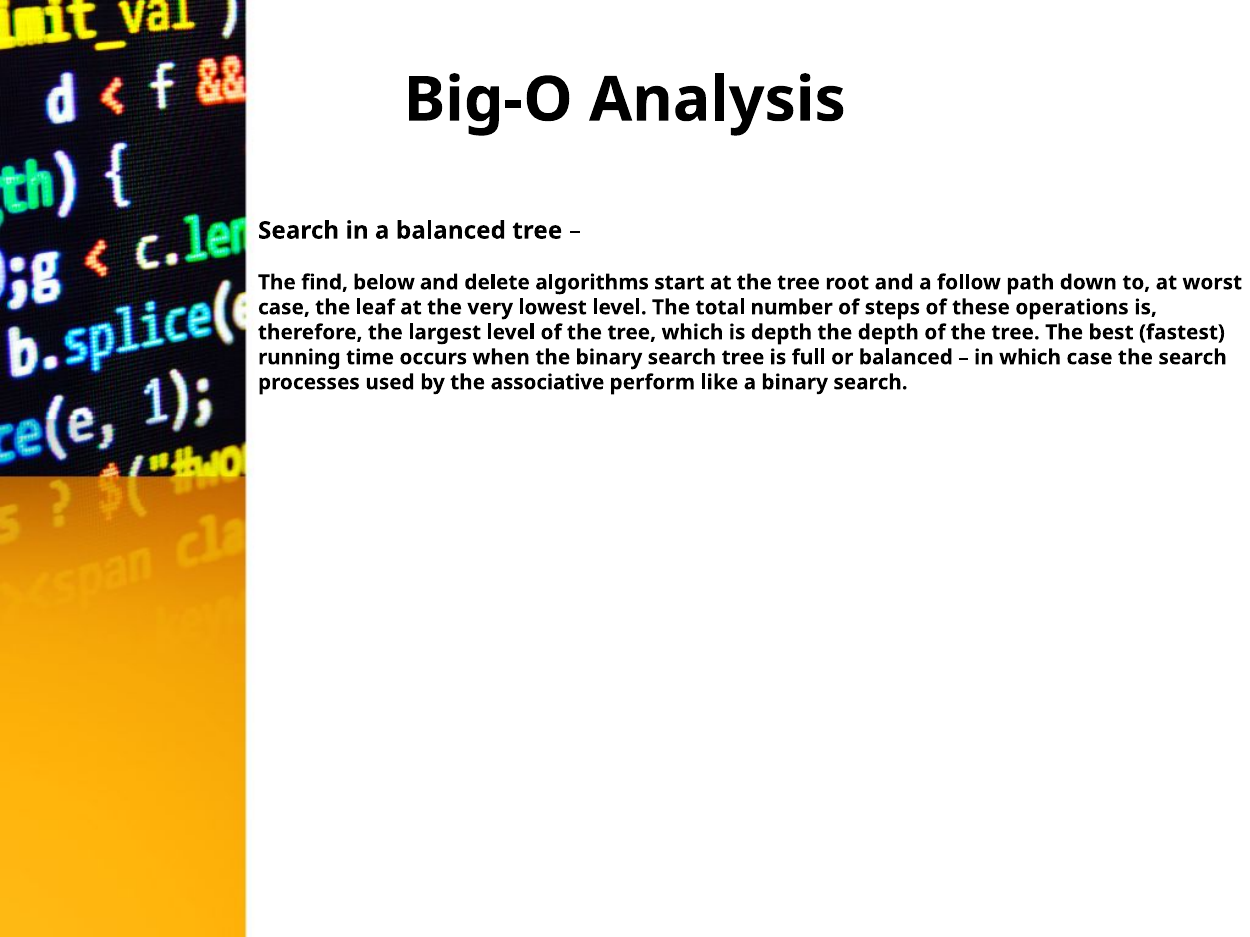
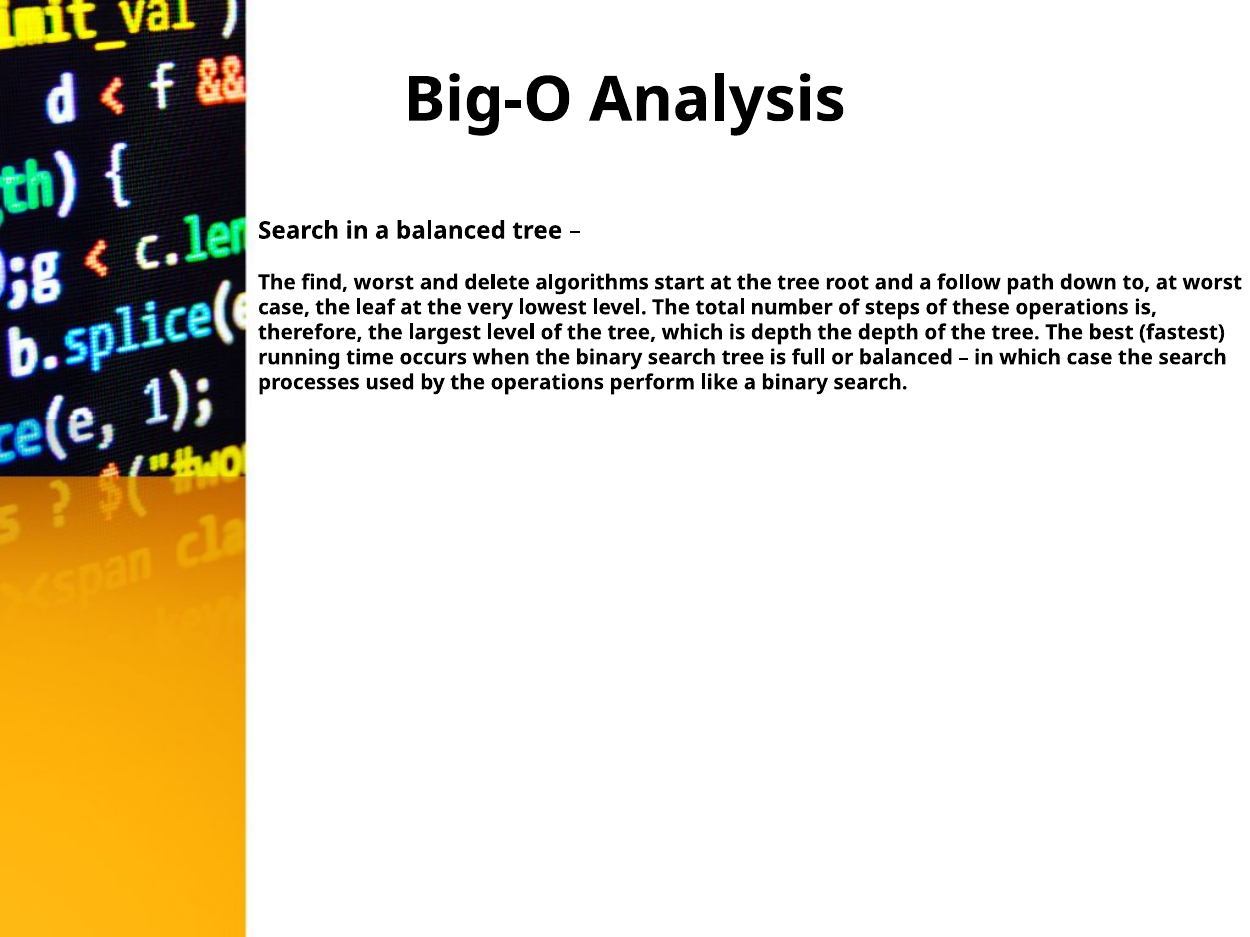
find below: below -> worst
the associative: associative -> operations
